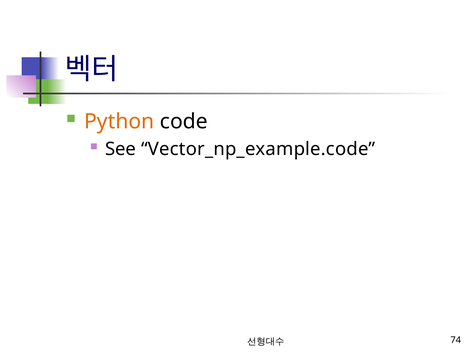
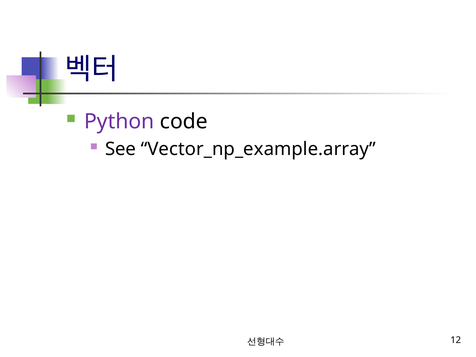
Python colour: orange -> purple
Vector_np_example.code: Vector_np_example.code -> Vector_np_example.array
74: 74 -> 12
